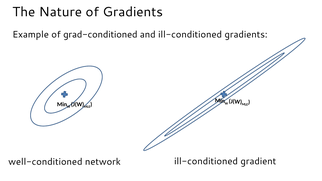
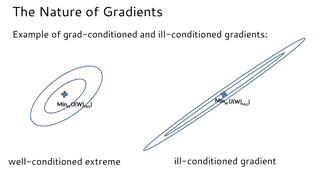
network: network -> extreme
